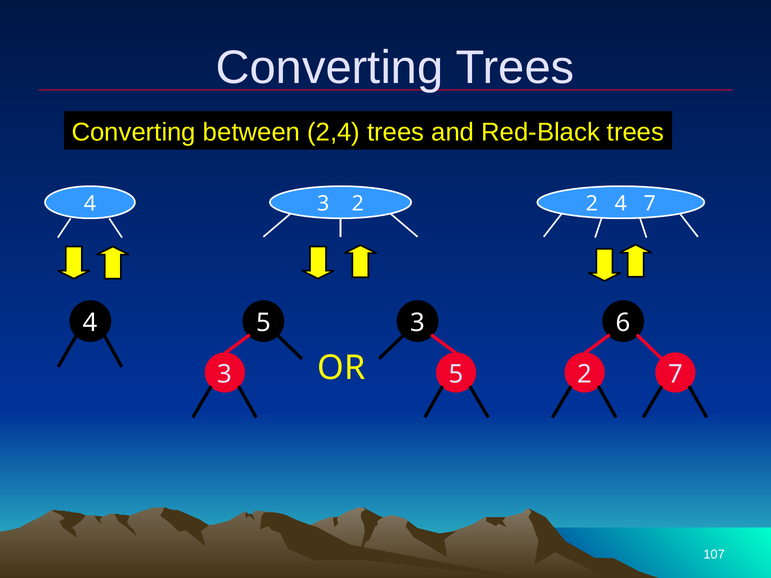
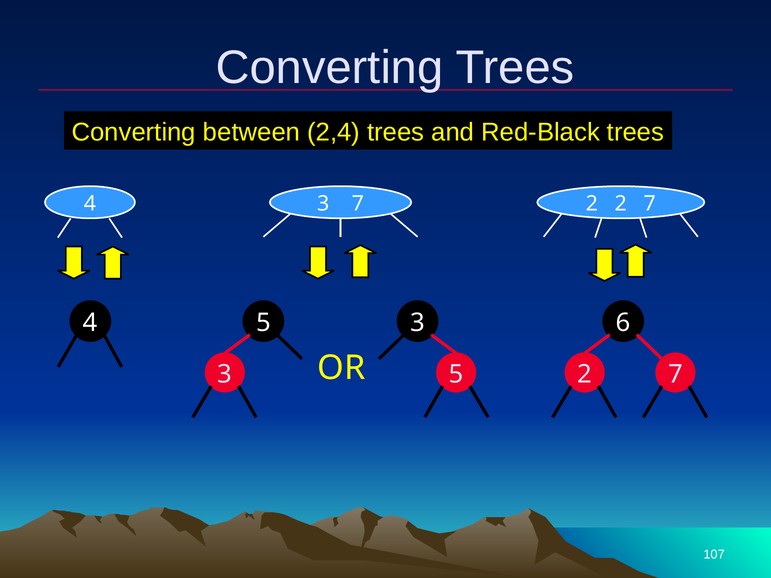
3 2: 2 -> 7
4 at (621, 204): 4 -> 2
